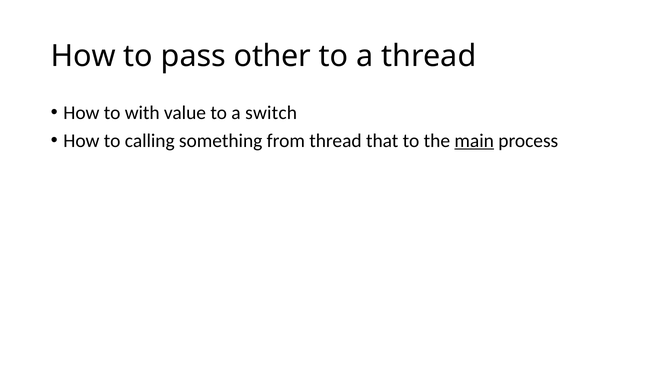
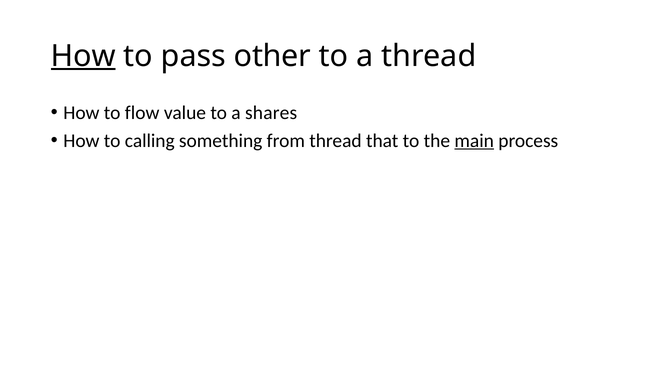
How at (83, 56) underline: none -> present
with: with -> flow
switch: switch -> shares
